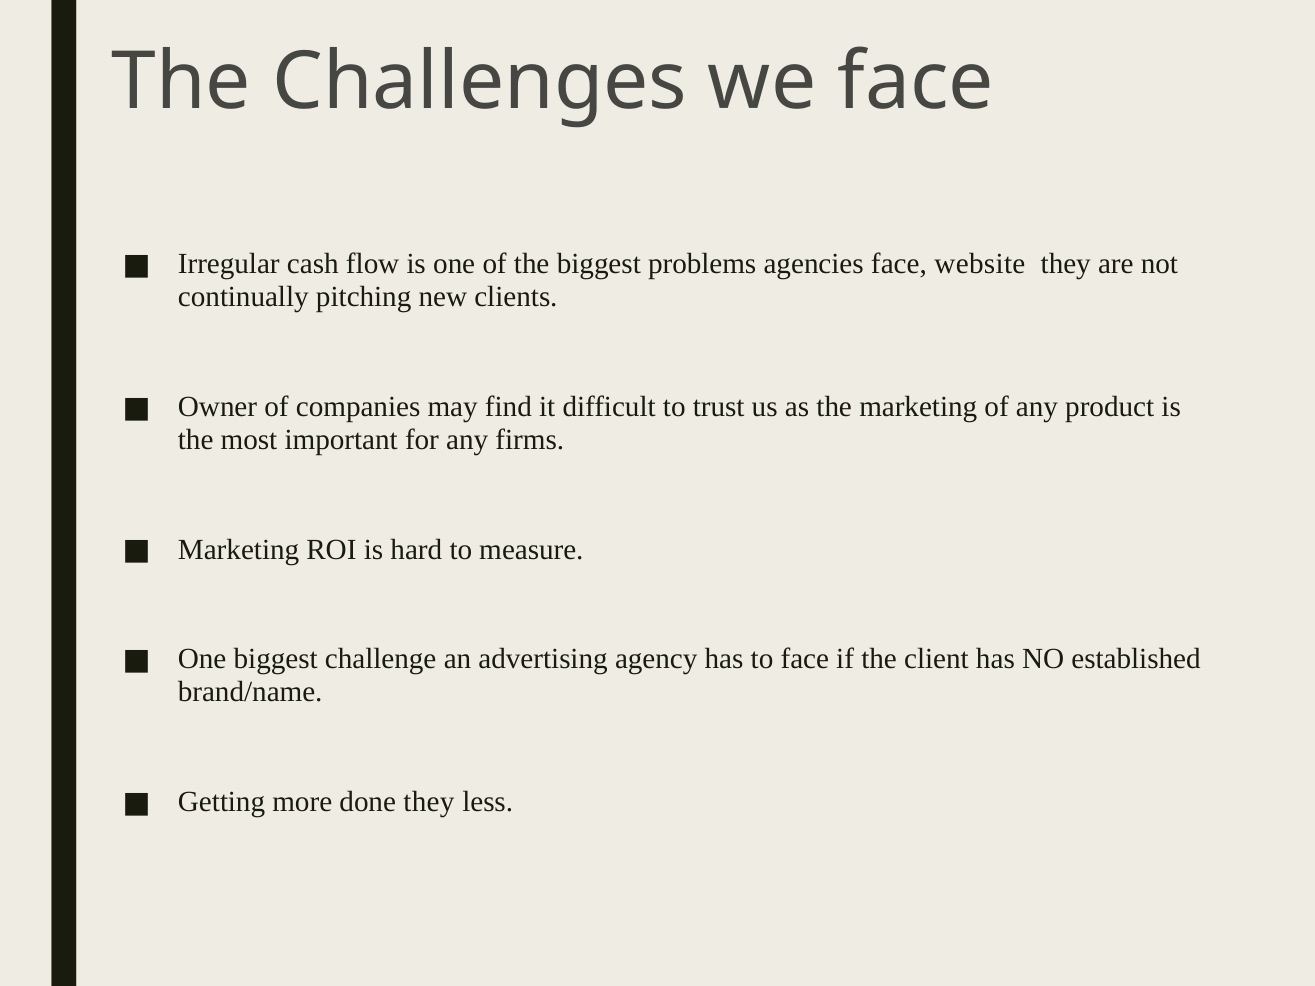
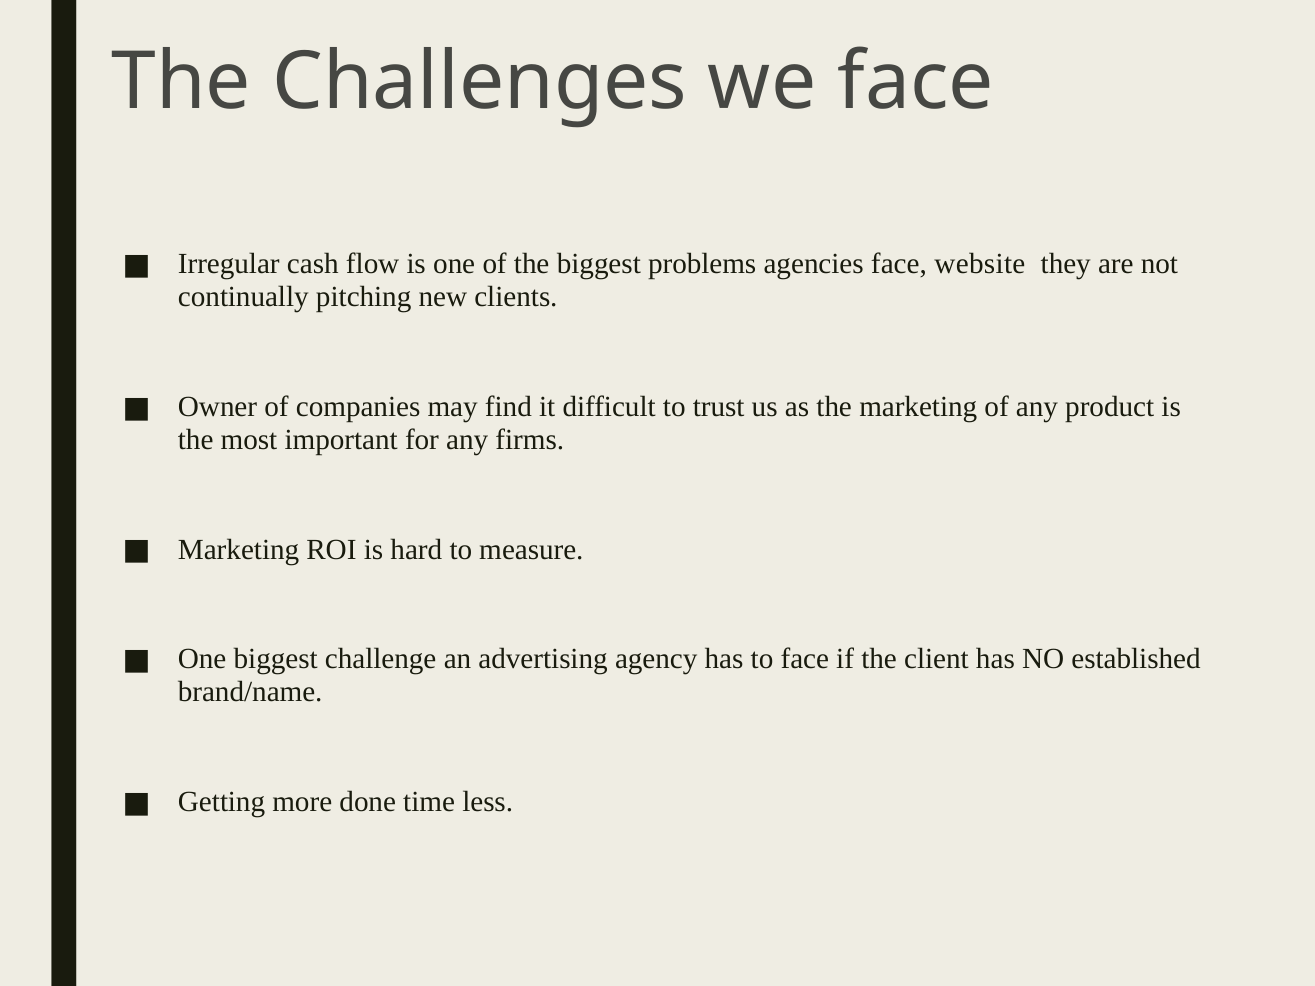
done they: they -> time
